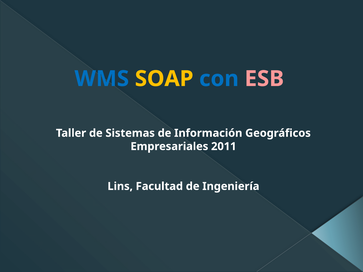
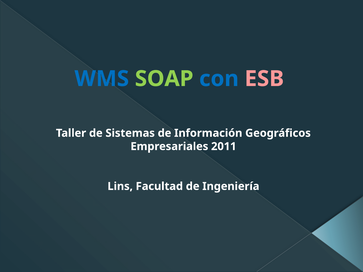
SOAP colour: yellow -> light green
